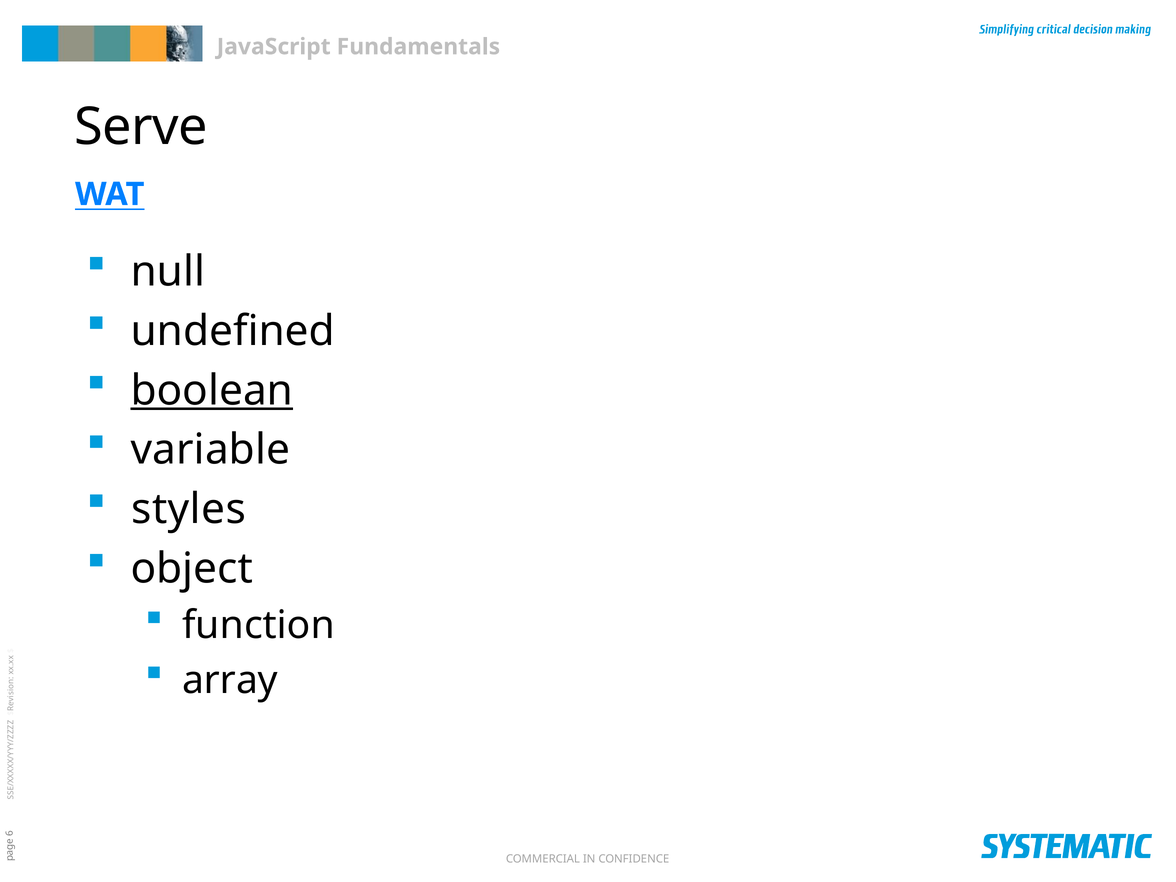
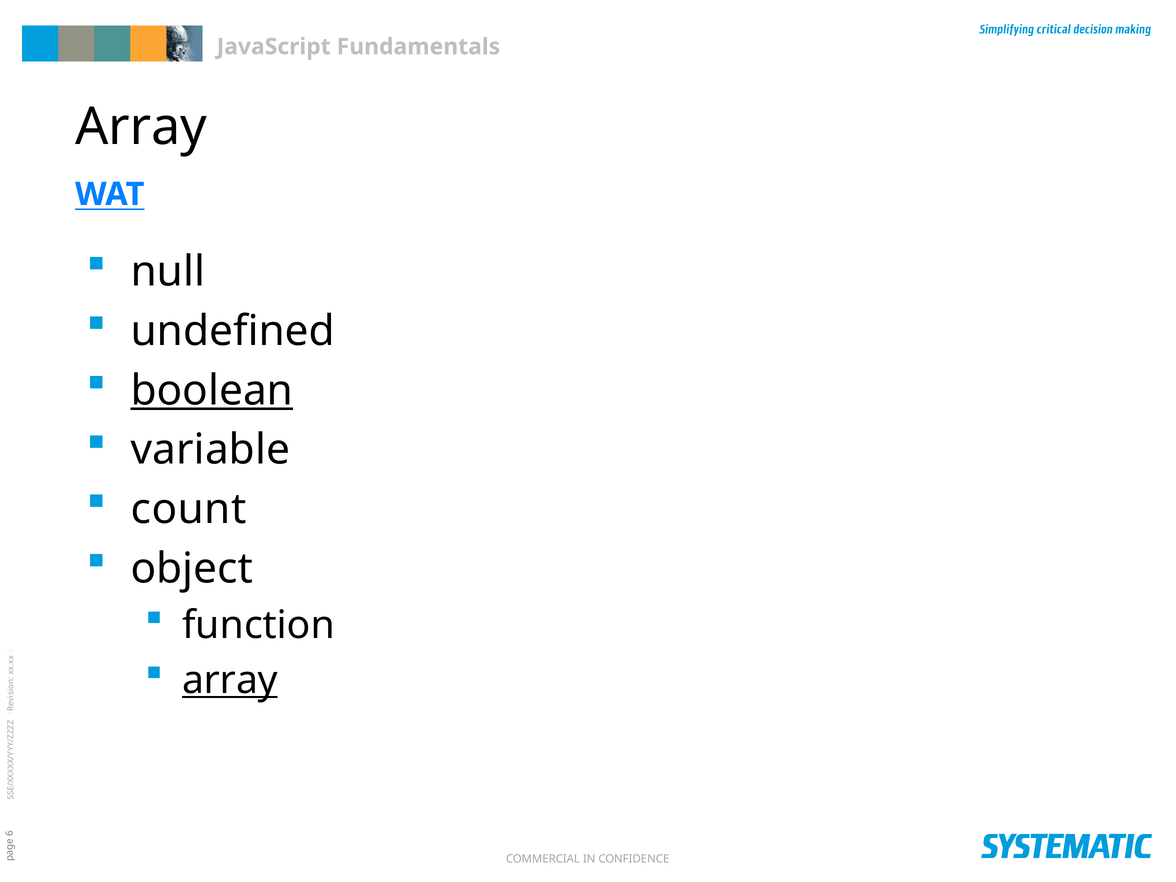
Serve at (141, 127): Serve -> Array
styles: styles -> count
array at (230, 680) underline: none -> present
